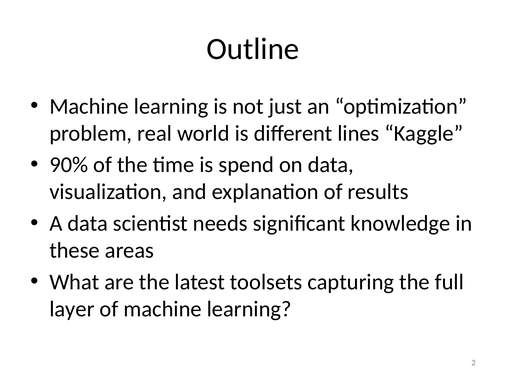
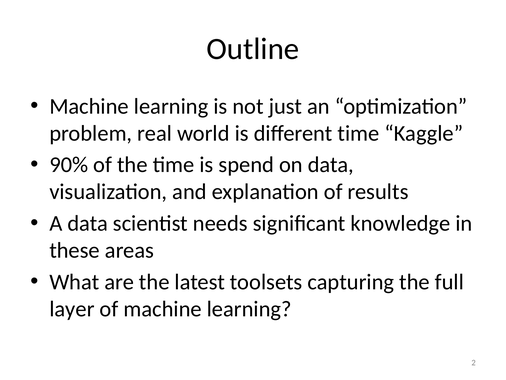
different lines: lines -> time
